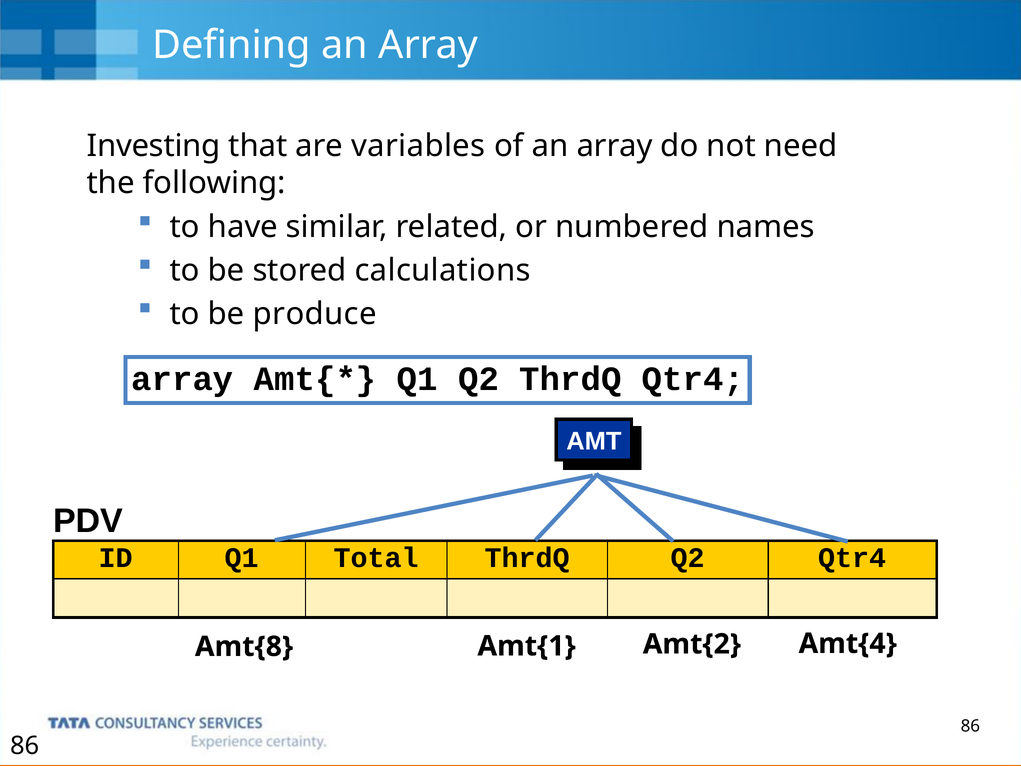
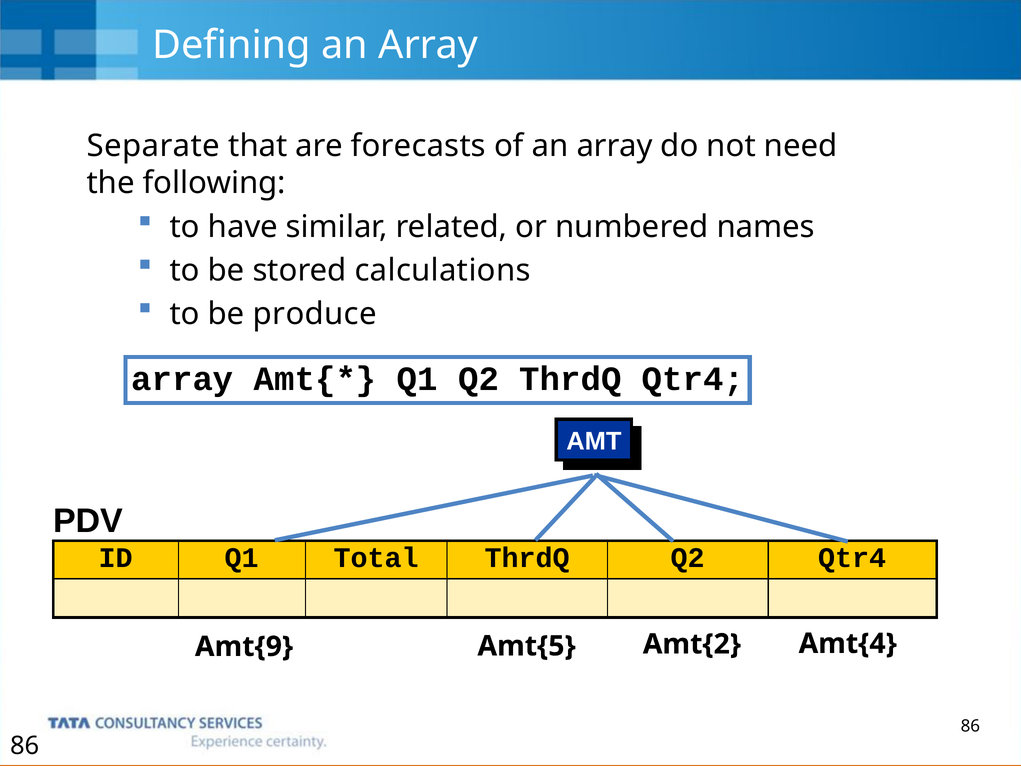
Investing: Investing -> Separate
variables: variables -> forecasts
Amt{1: Amt{1 -> Amt{5
Amt{8: Amt{8 -> Amt{9
